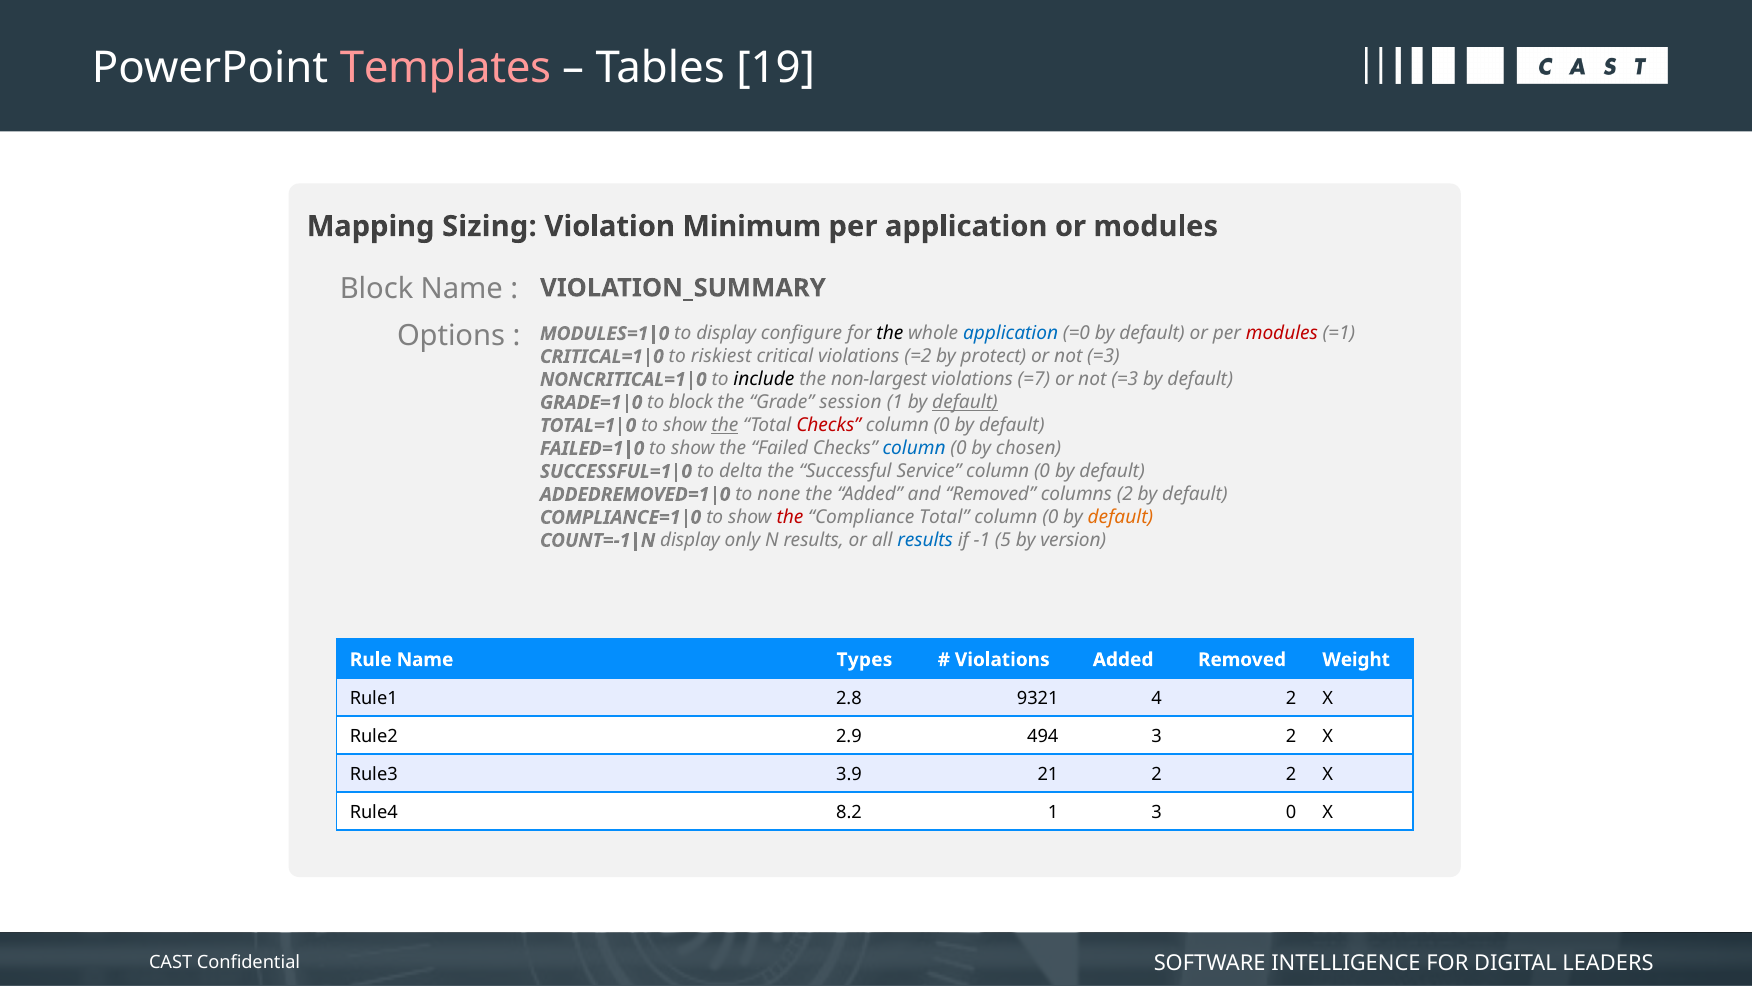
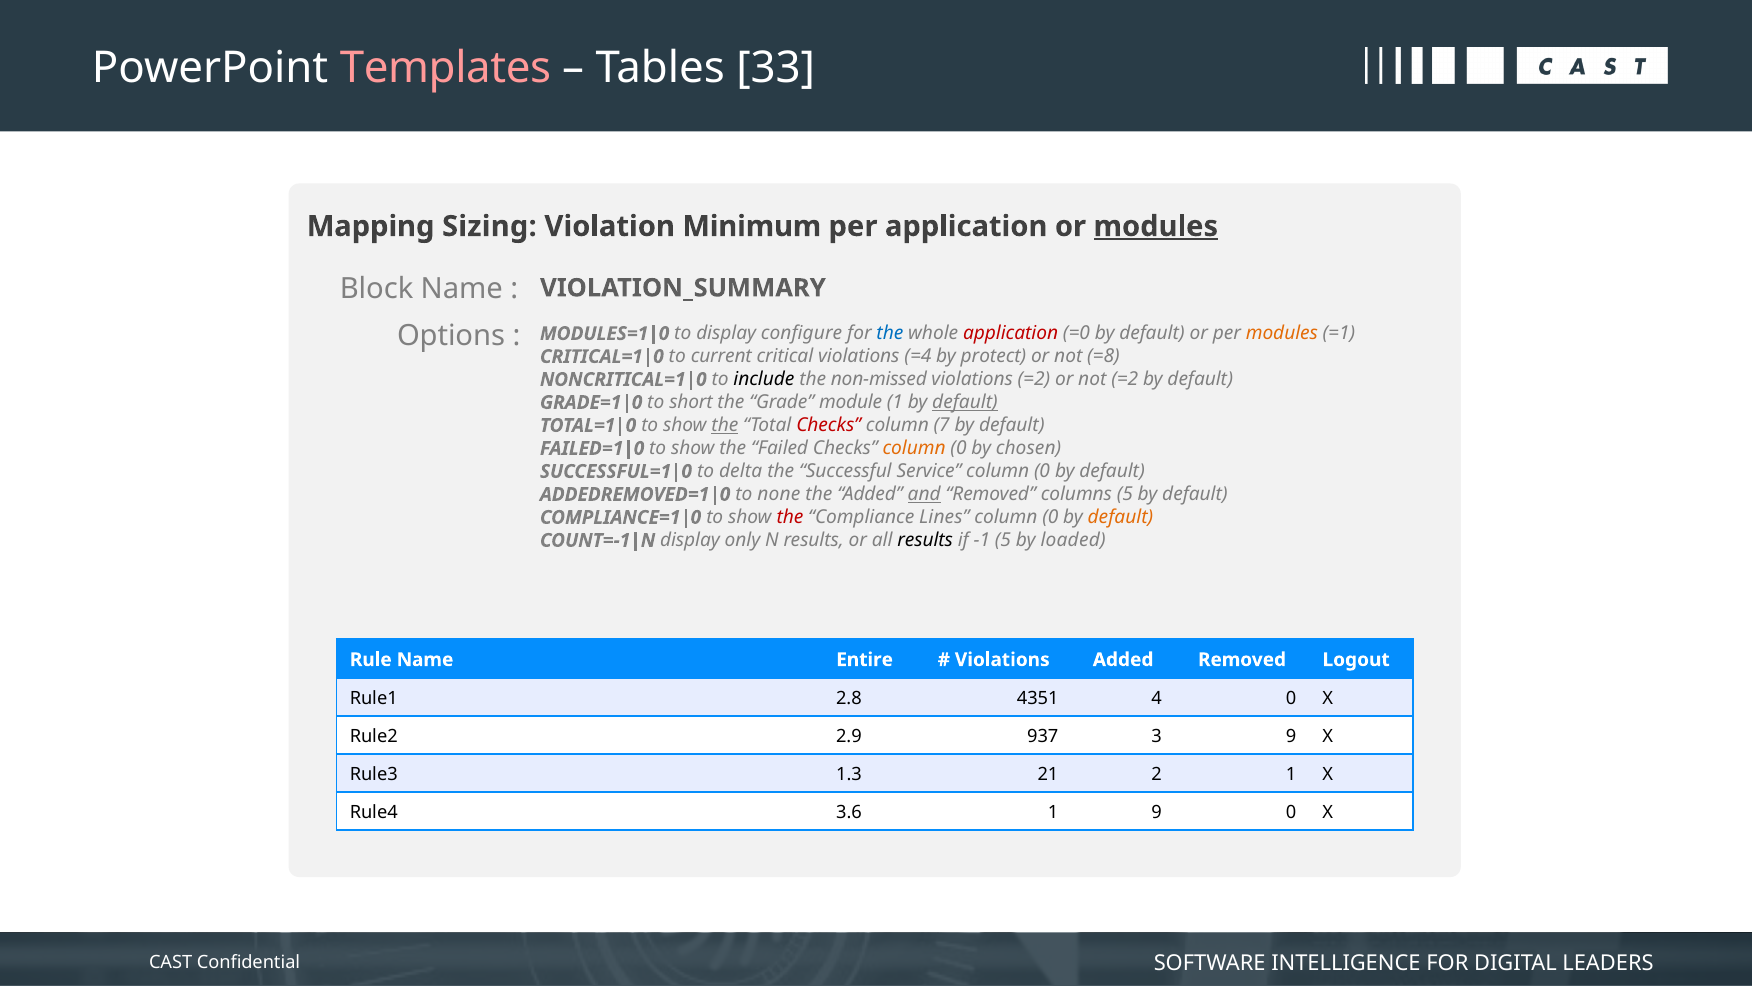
19: 19 -> 33
modules at (1156, 226) underline: none -> present
the at (890, 333) colour: black -> blue
application at (1011, 333) colour: blue -> red
modules at (1282, 333) colour: red -> orange
riskiest: riskiest -> current
=2: =2 -> =4
=3 at (1103, 356): =3 -> =8
non-largest: non-largest -> non-missed
violations =7: =7 -> =2
=3 at (1125, 379): =3 -> =2
to block: block -> short
session: session -> module
0 at (942, 425): 0 -> 7
column at (914, 448) colour: blue -> orange
and underline: none -> present
columns 2: 2 -> 5
Compliance Total: Total -> Lines
results at (925, 540) colour: blue -> black
version: version -> loaded
Types: Types -> Entire
Weight: Weight -> Logout
9321: 9321 -> 4351
4 2: 2 -> 0
494: 494 -> 937
3 2: 2 -> 9
3.9: 3.9 -> 1.3
2 2: 2 -> 1
8.2: 8.2 -> 3.6
1 3: 3 -> 9
